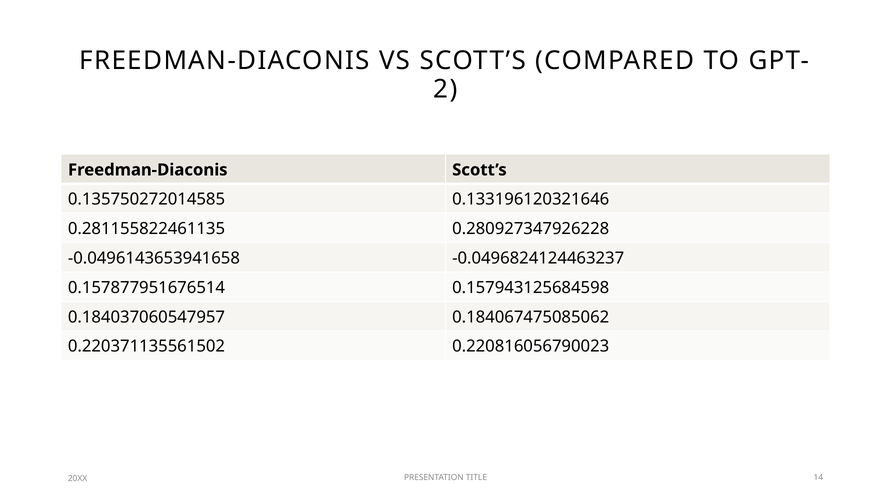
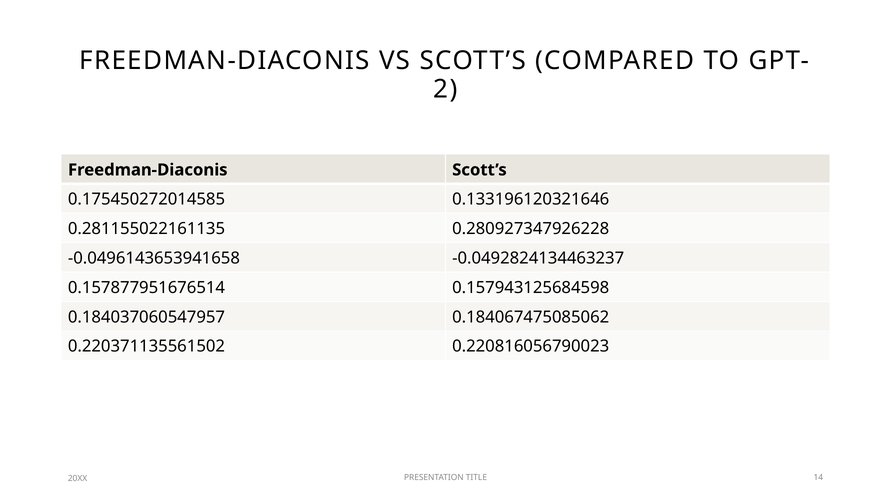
0.135750272014585: 0.135750272014585 -> 0.175450272014585
0.281155822461135: 0.281155822461135 -> 0.281155022161135
-0.0496824124463237: -0.0496824124463237 -> -0.0492824134463237
